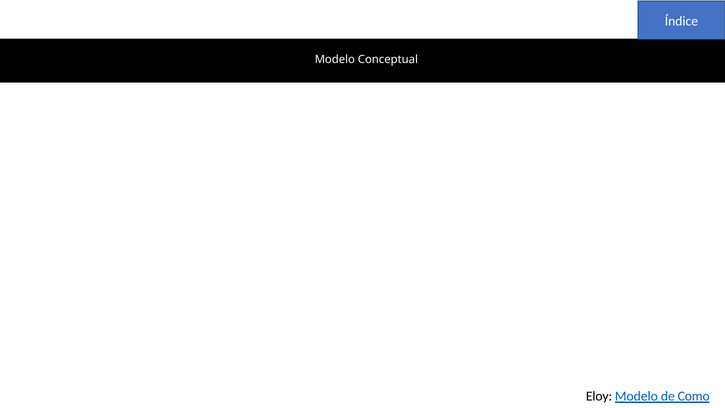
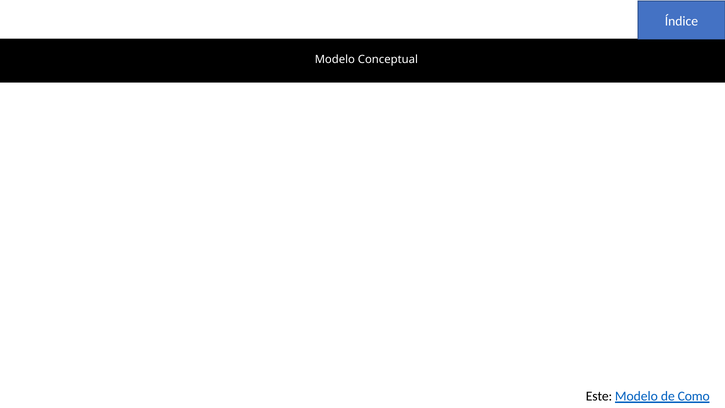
Eloy: Eloy -> Este
